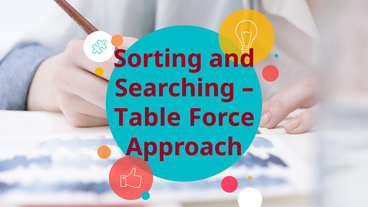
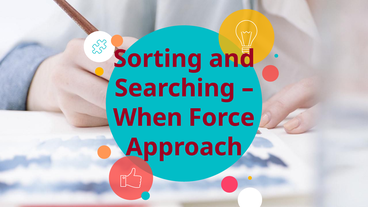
Table: Table -> When
